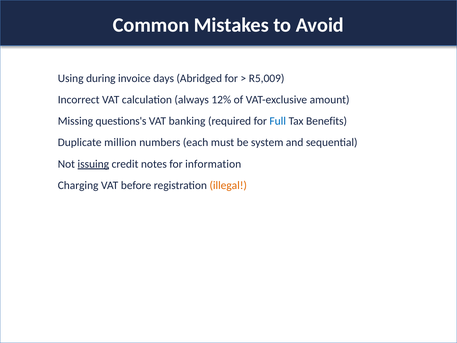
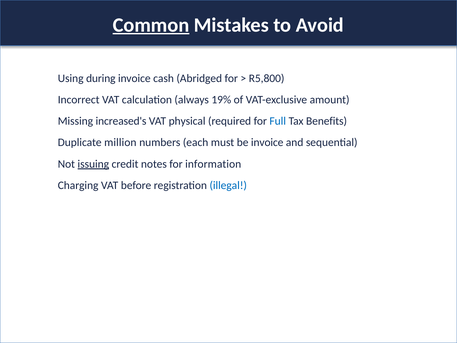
Common underline: none -> present
days: days -> cash
R5,009: R5,009 -> R5,800
12%: 12% -> 19%
questions's: questions's -> increased's
banking: banking -> physical
be system: system -> invoice
illegal colour: orange -> blue
